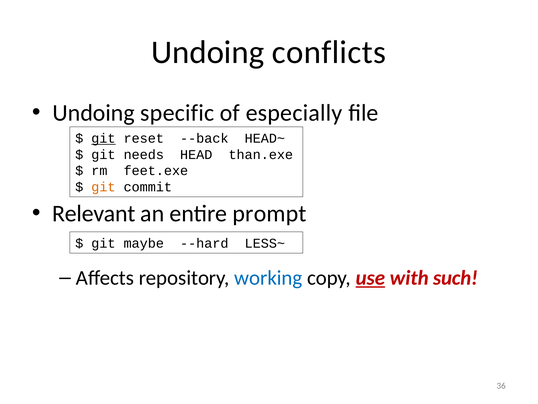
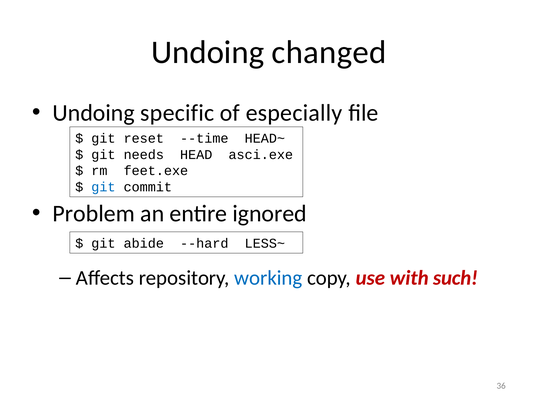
conflicts: conflicts -> changed
git at (103, 138) underline: present -> none
--back: --back -> --time
than.exe: than.exe -> asci.exe
git at (103, 187) colour: orange -> blue
Relevant: Relevant -> Problem
prompt: prompt -> ignored
maybe: maybe -> abide
use underline: present -> none
